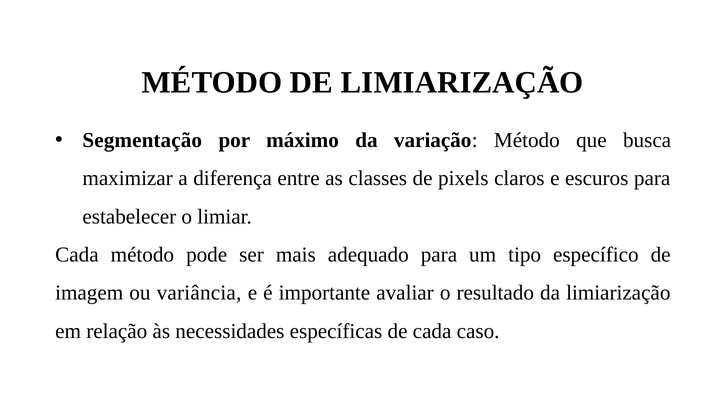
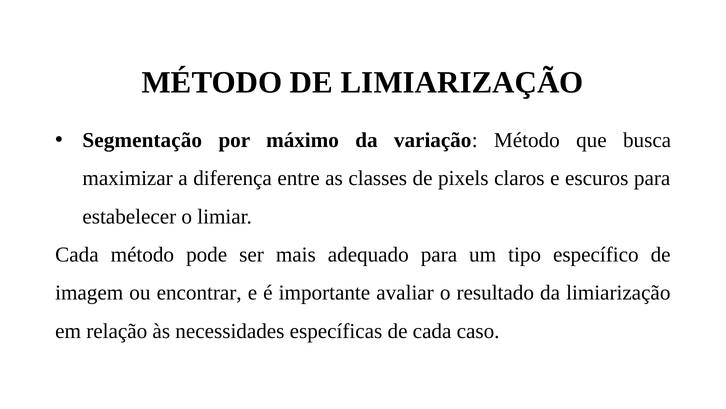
variância: variância -> encontrar
